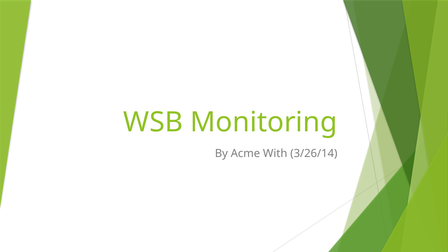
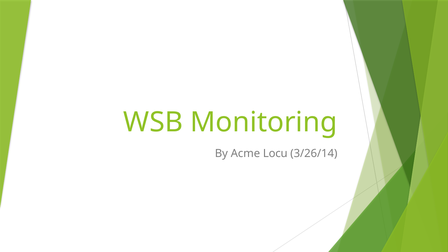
With: With -> Locu
